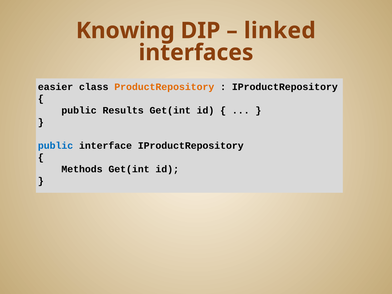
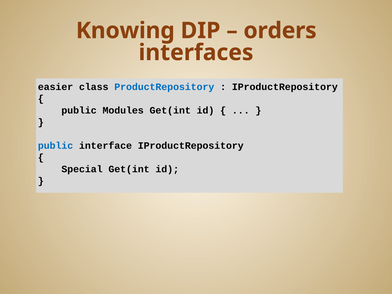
linked: linked -> orders
ProductRepository colour: orange -> blue
Results: Results -> Modules
Methods: Methods -> Special
